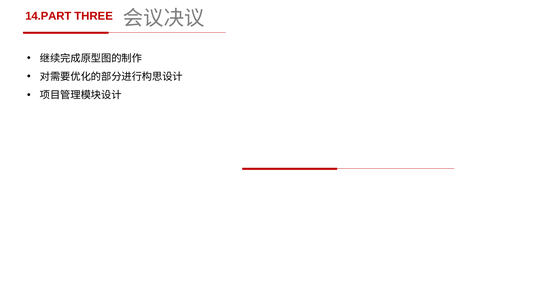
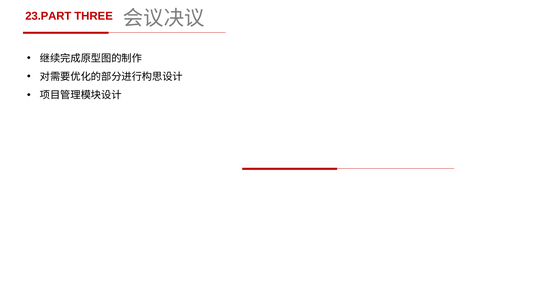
14.PART: 14.PART -> 23.PART
